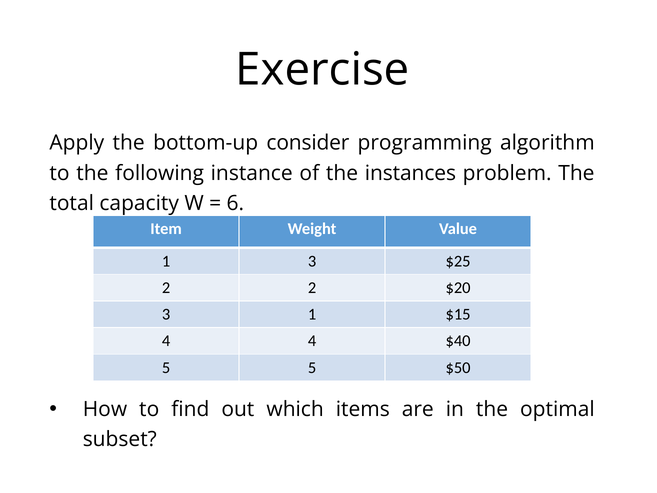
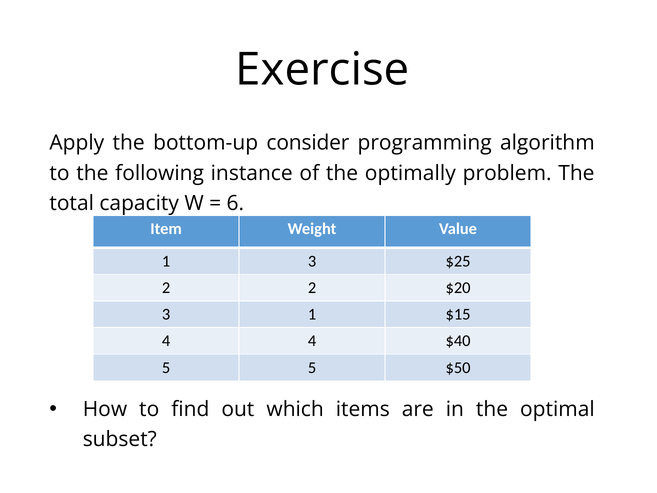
instances: instances -> optimally
